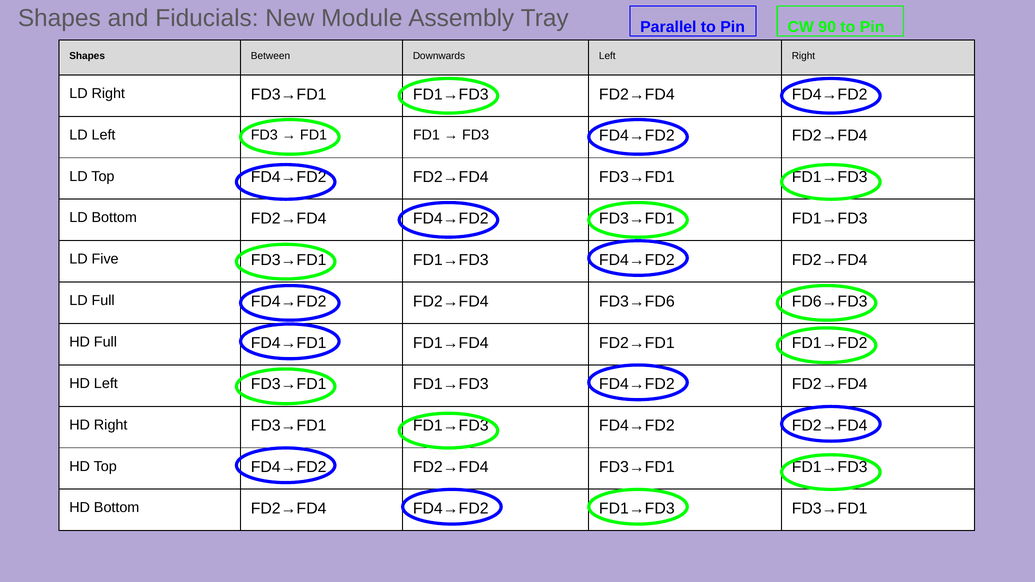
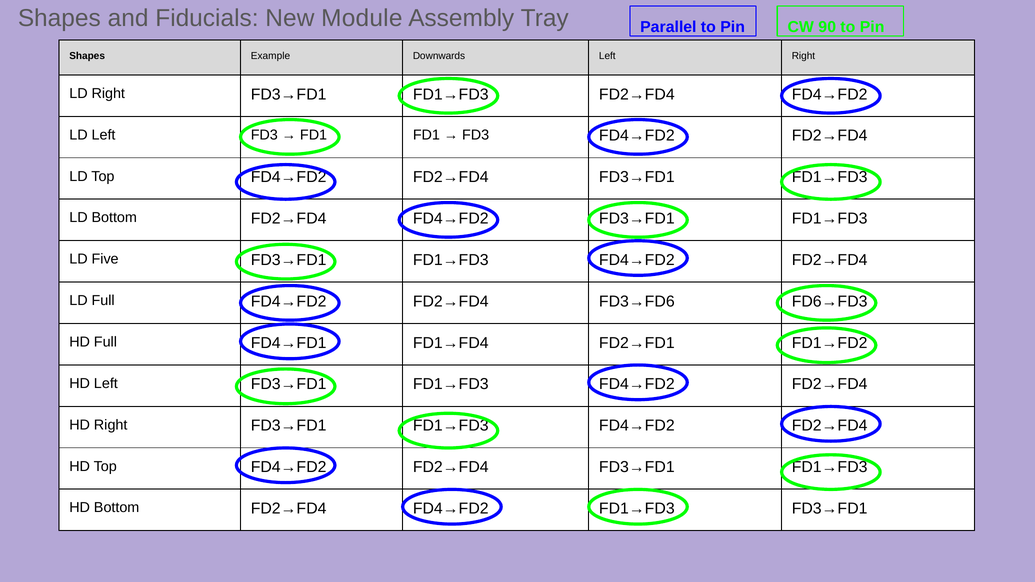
Between: Between -> Example
